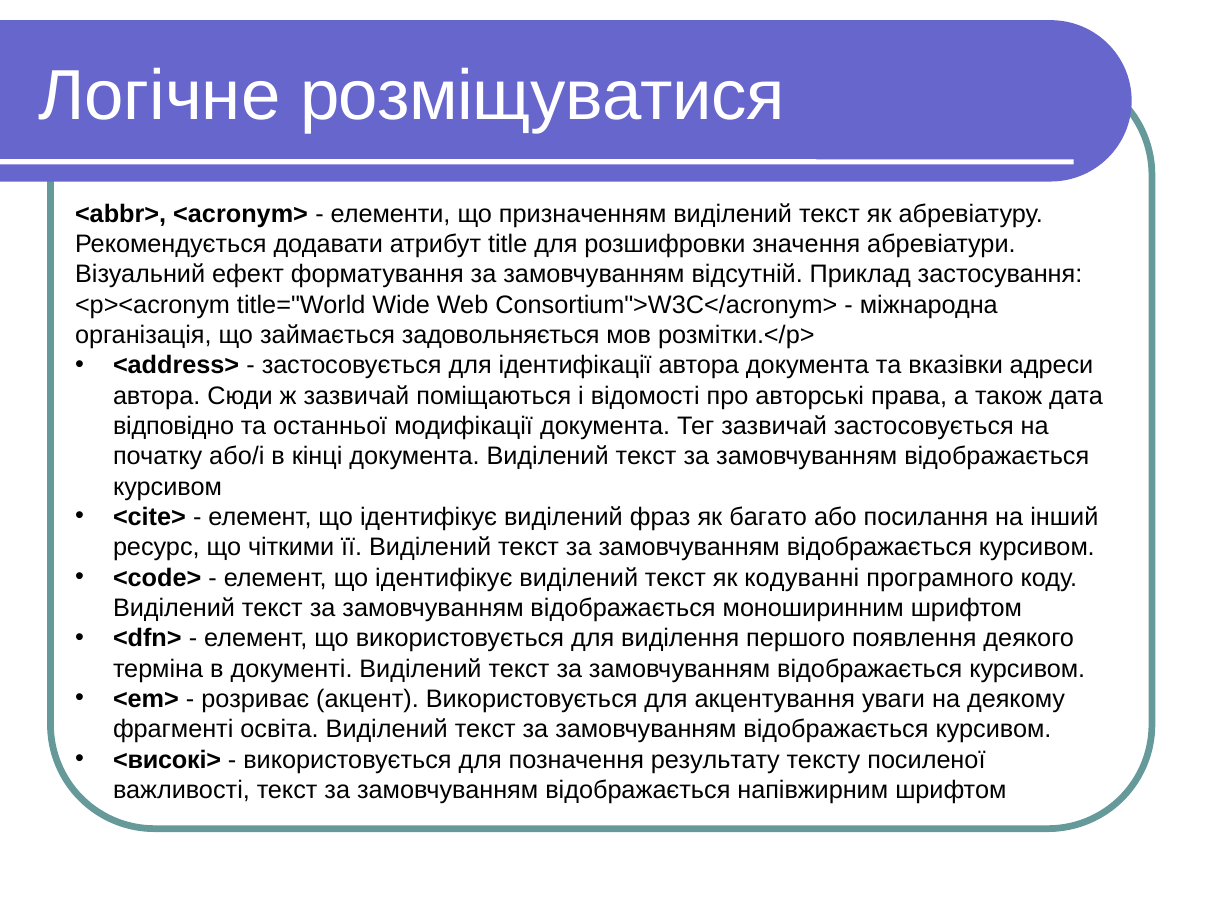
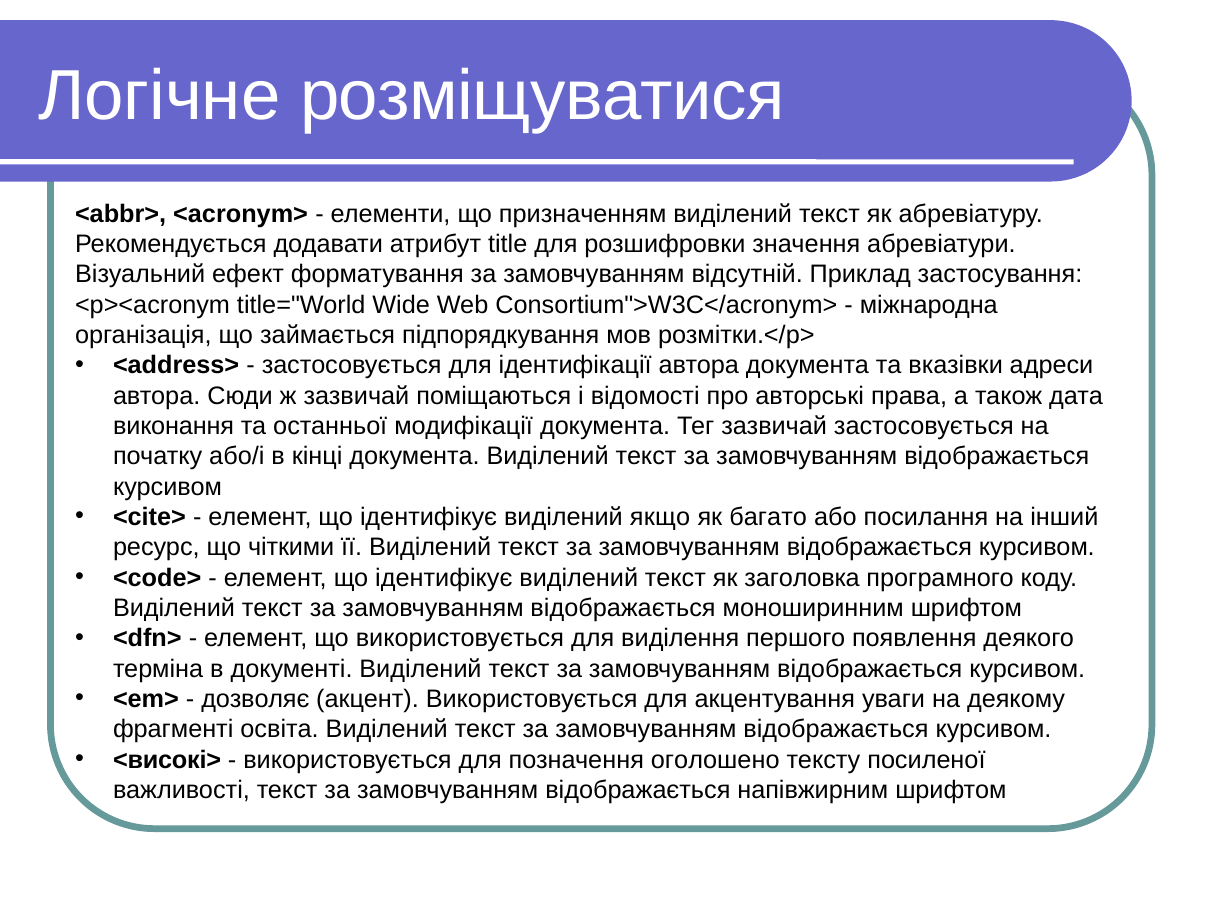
задовольняється: задовольняється -> підпорядкування
відповідно: відповідно -> виконання
фраз: фраз -> якщо
кодуванні: кодуванні -> заголовка
розриває: розриває -> дозволяє
результату: результату -> оголошено
